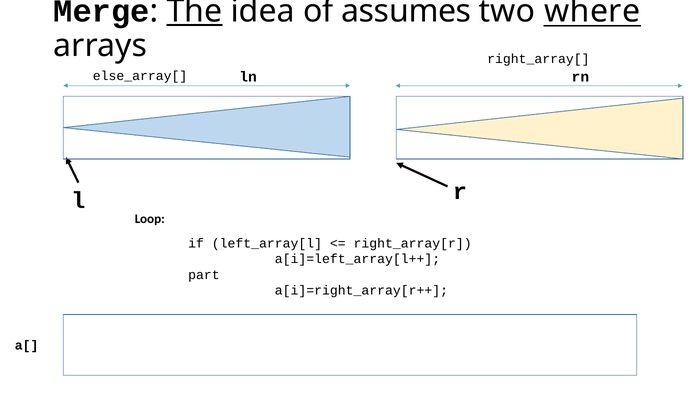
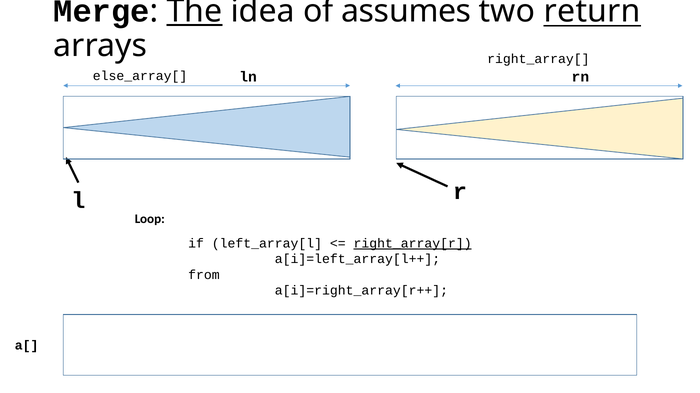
where: where -> return
right_array[r underline: none -> present
part: part -> from
